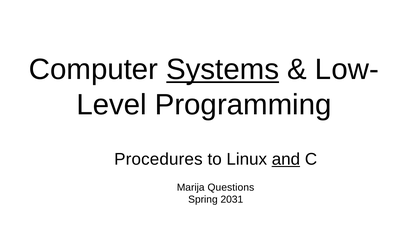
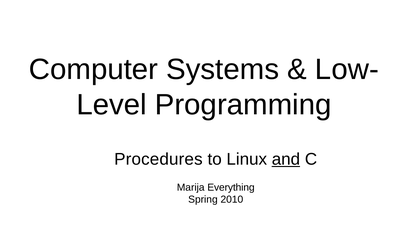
Systems underline: present -> none
Questions: Questions -> Everything
2031: 2031 -> 2010
